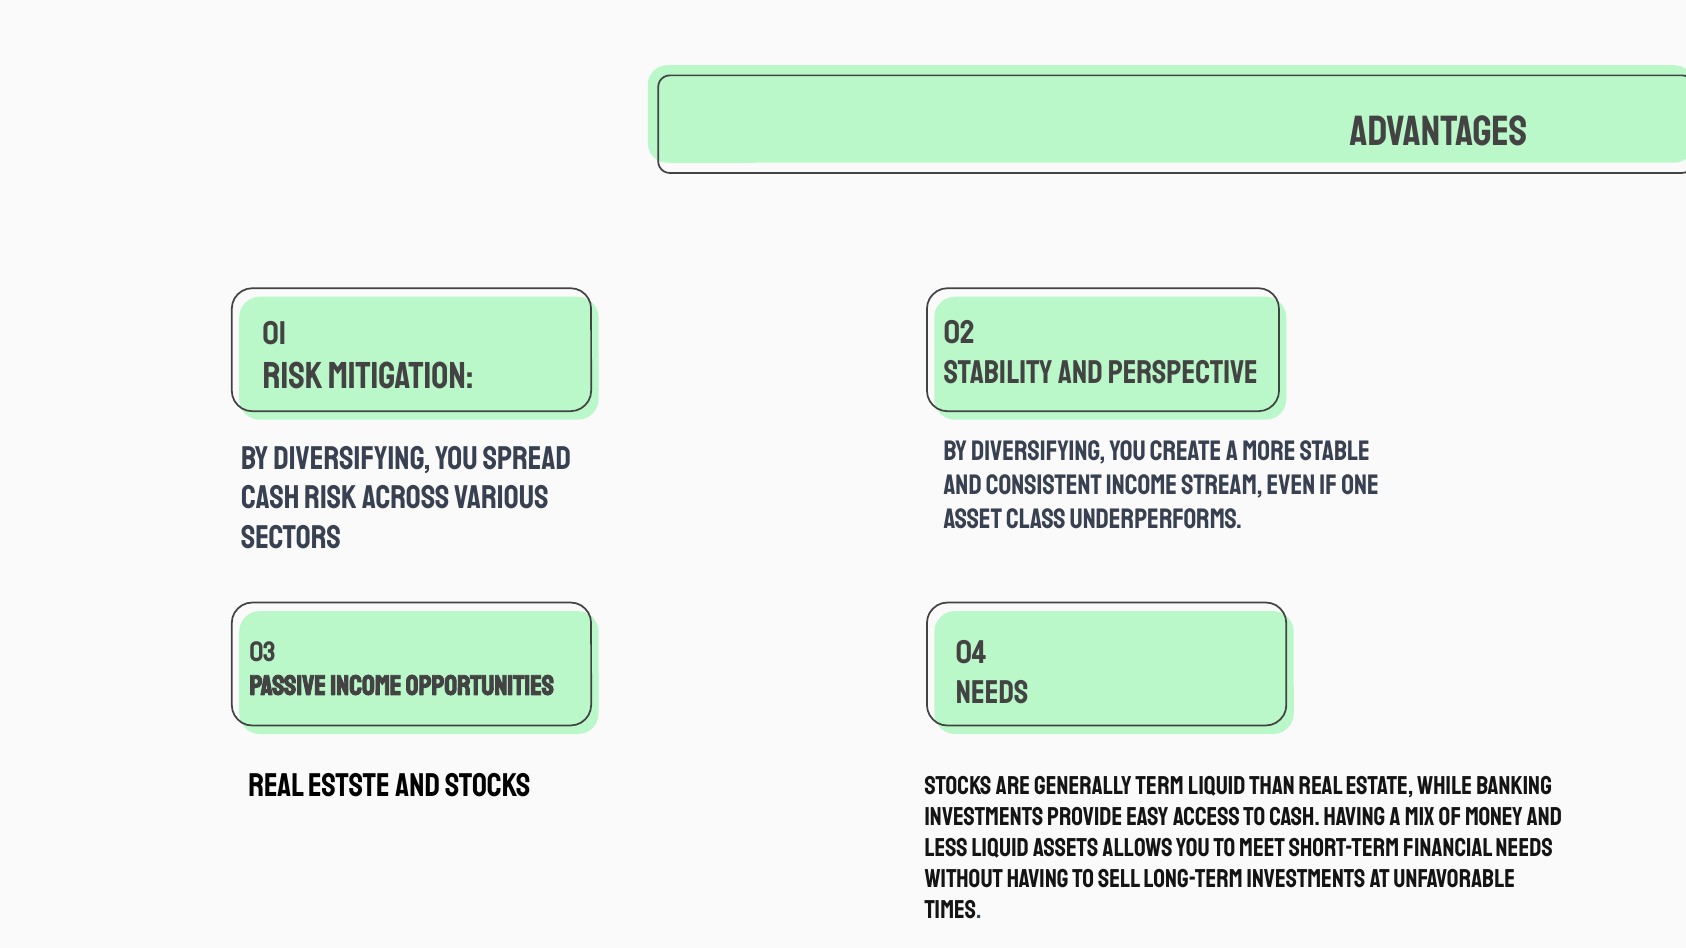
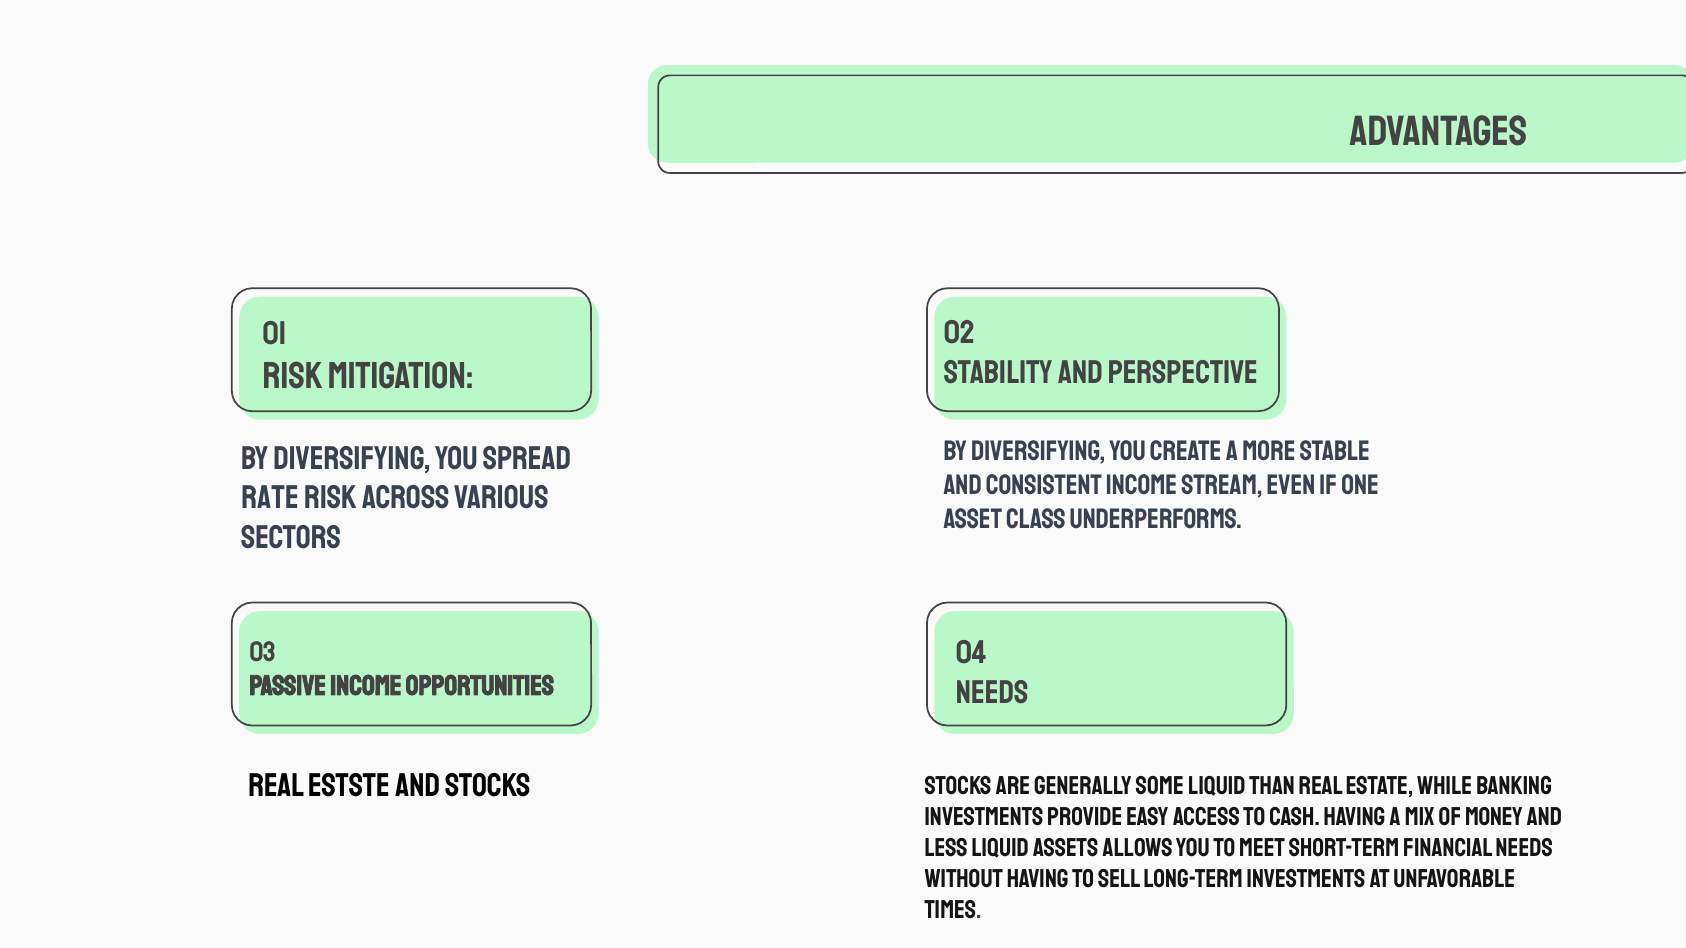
cash at (270, 498): cash -> rate
term: term -> some
